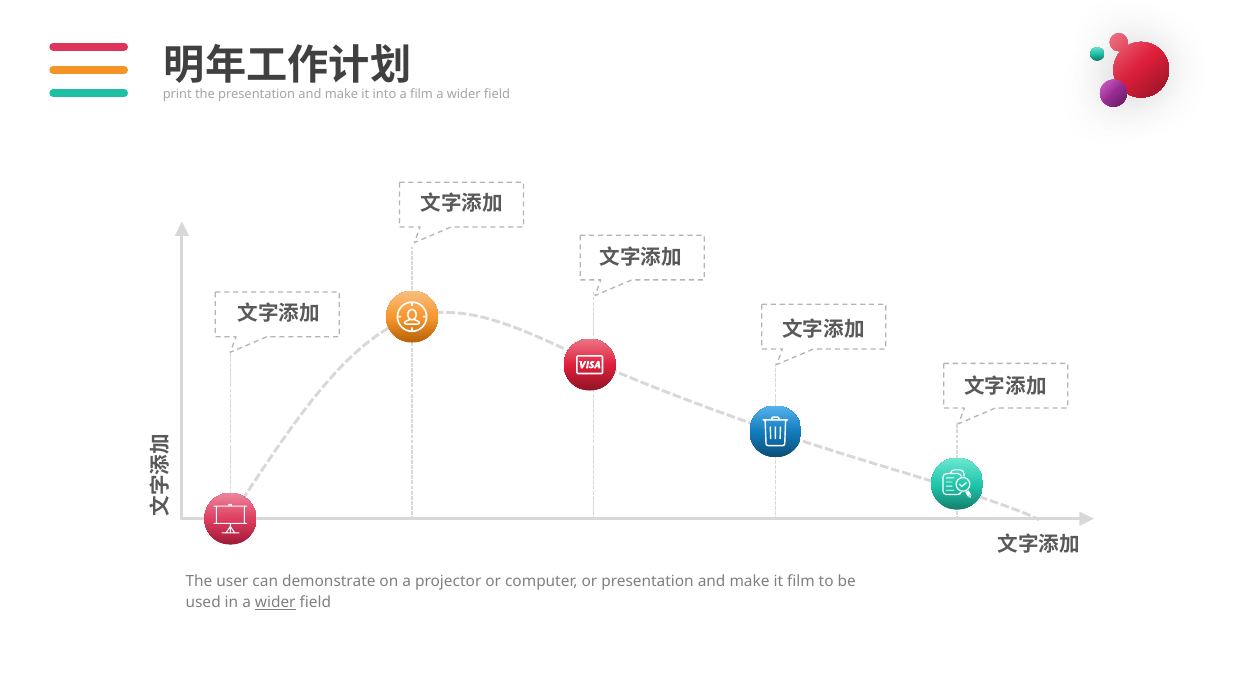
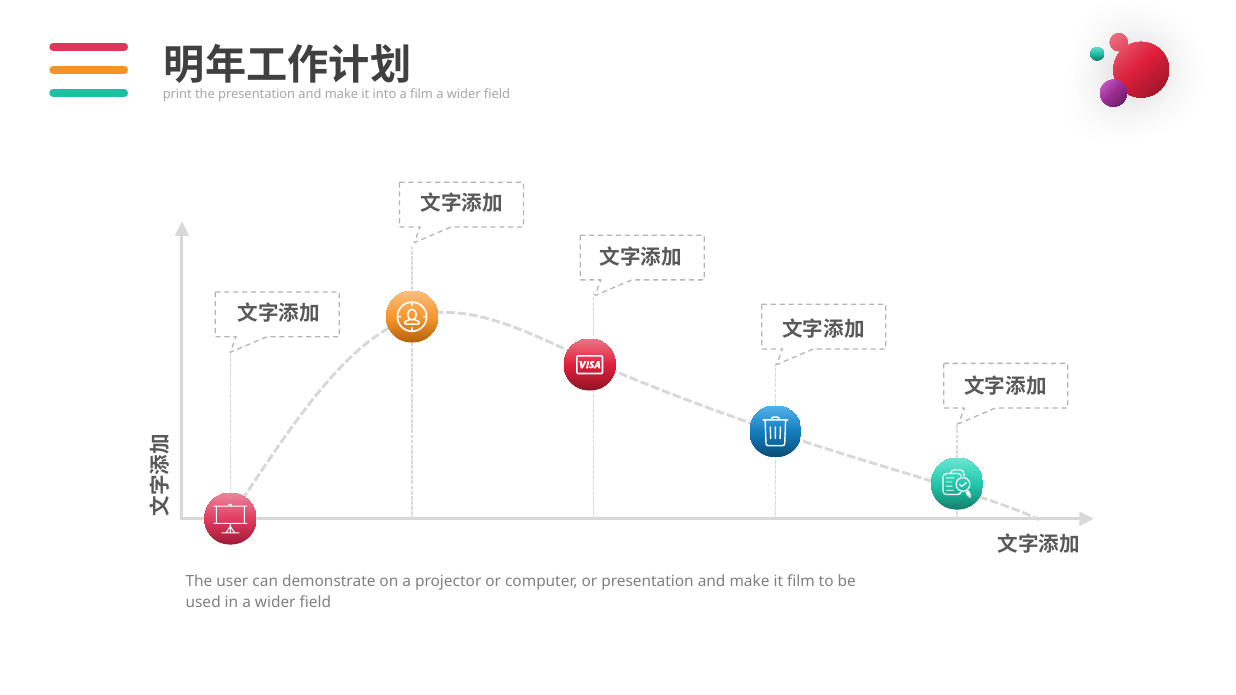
wider at (275, 603) underline: present -> none
